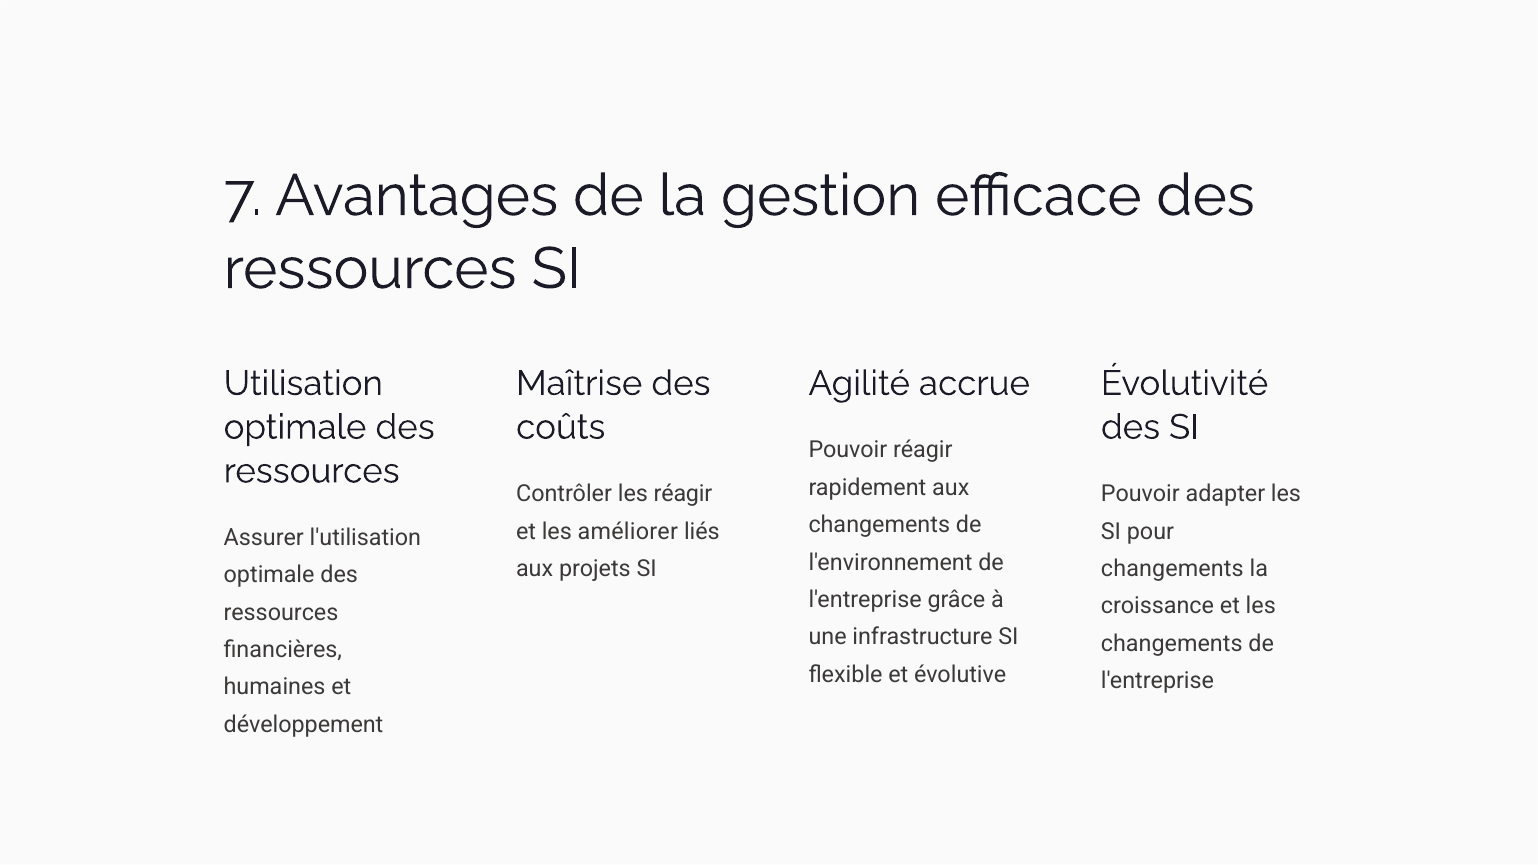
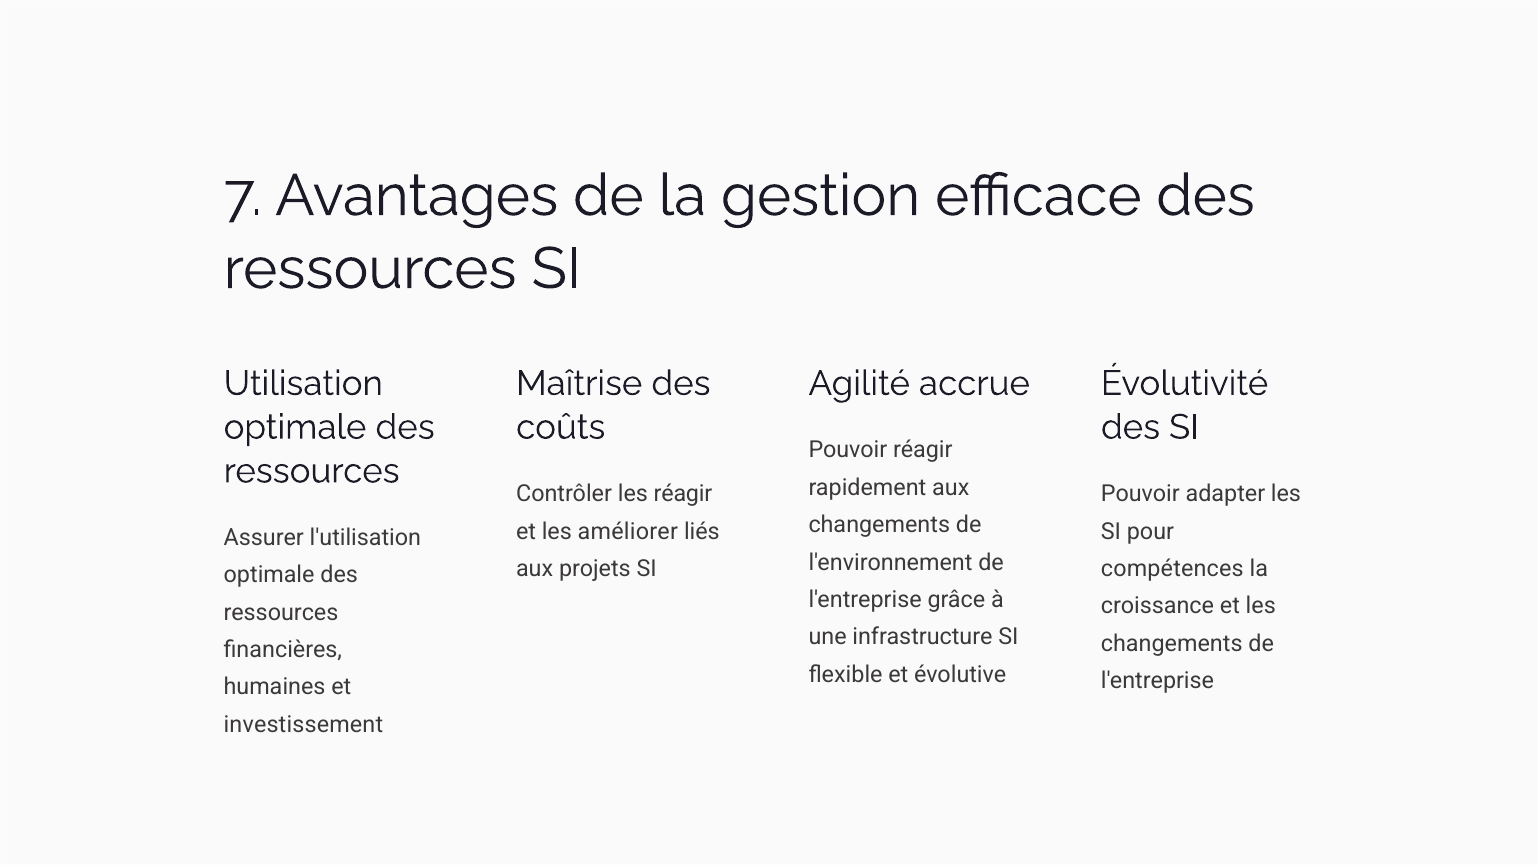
changements at (1172, 569): changements -> compétences
développement: développement -> investissement
